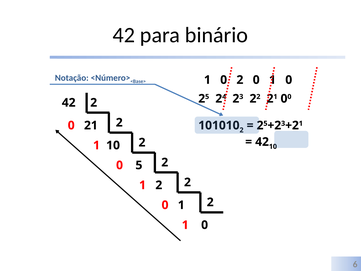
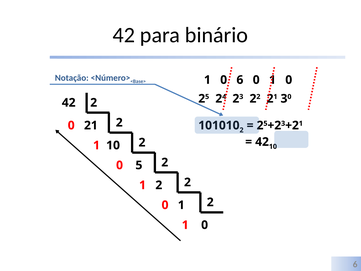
2 at (240, 80): 2 -> 6
0 at (284, 99): 0 -> 3
